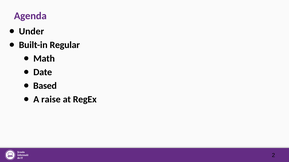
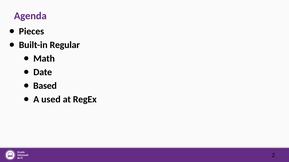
Under: Under -> Pieces
raise: raise -> used
